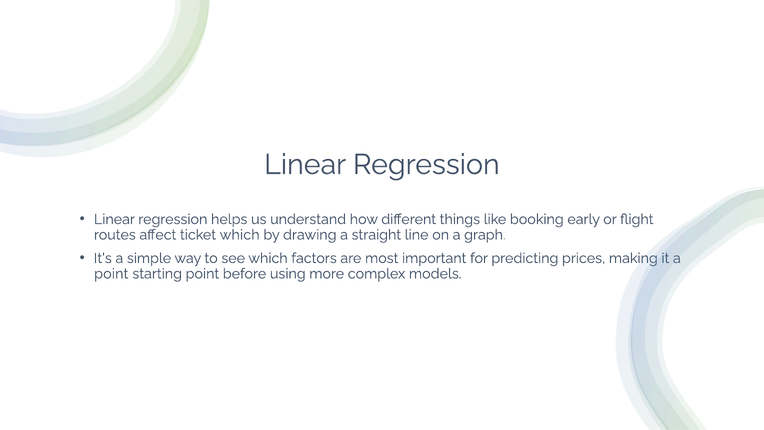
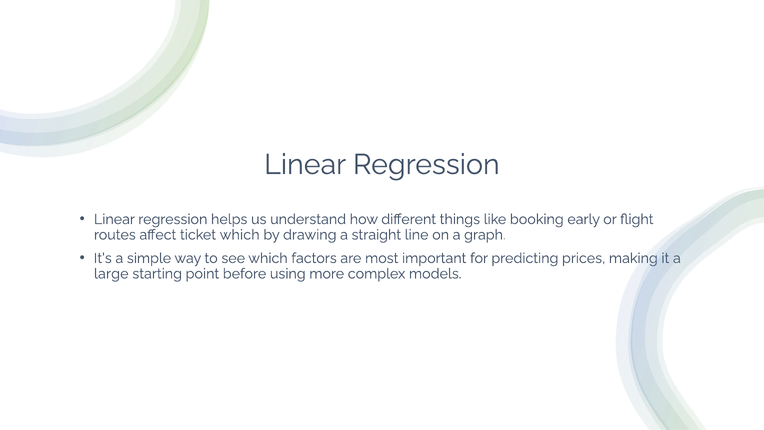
point at (111, 274): point -> large
